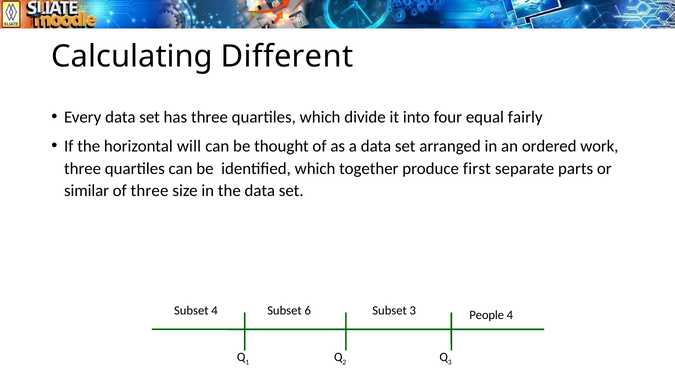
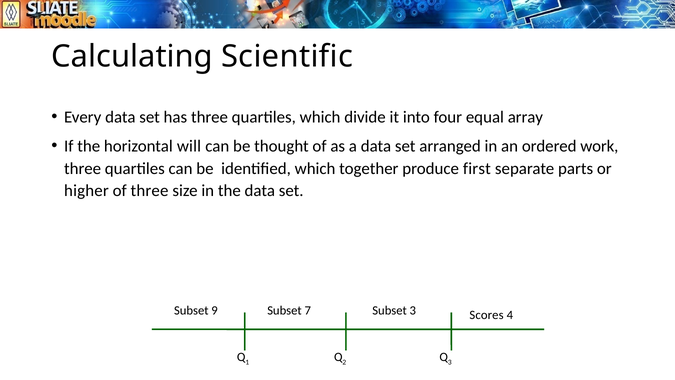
Different: Different -> Scientific
fairly: fairly -> array
similar: similar -> higher
Subset 4: 4 -> 9
6: 6 -> 7
People: People -> Scores
